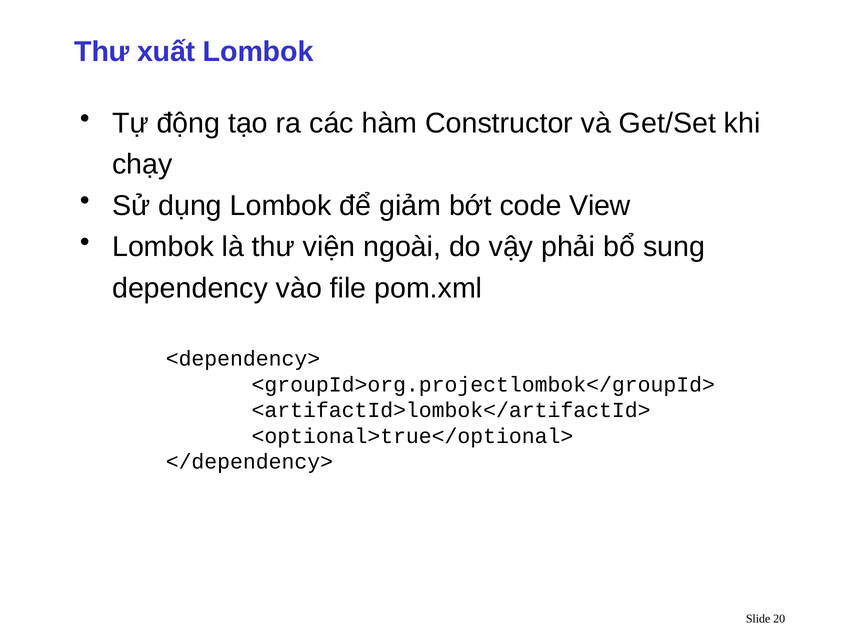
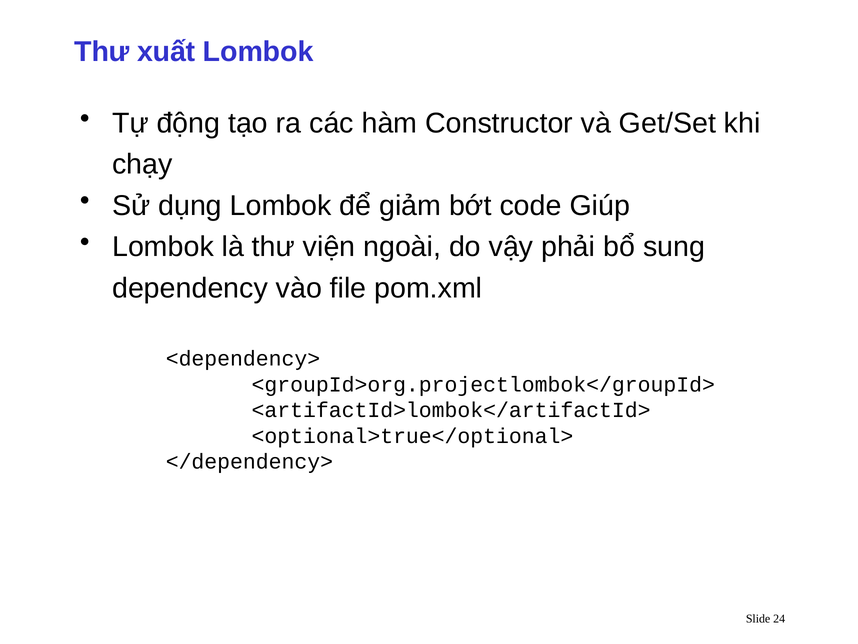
View: View -> Giúp
20: 20 -> 24
